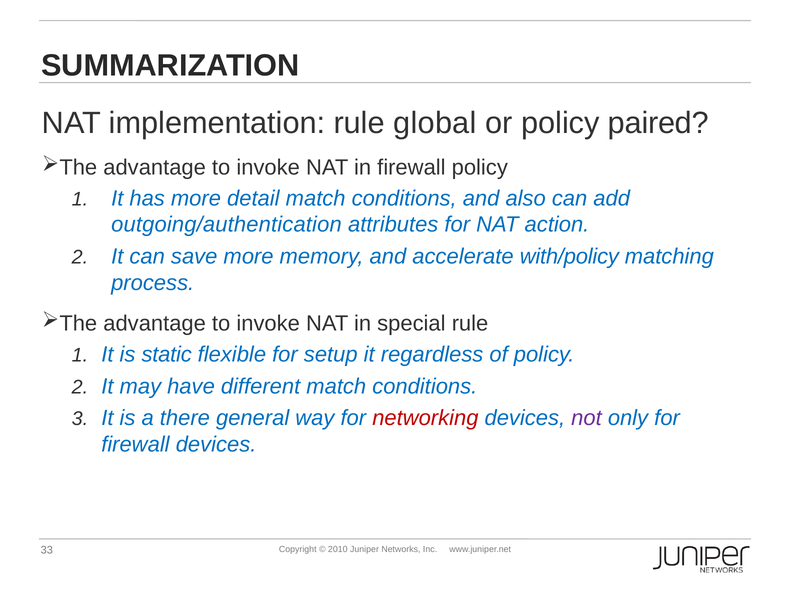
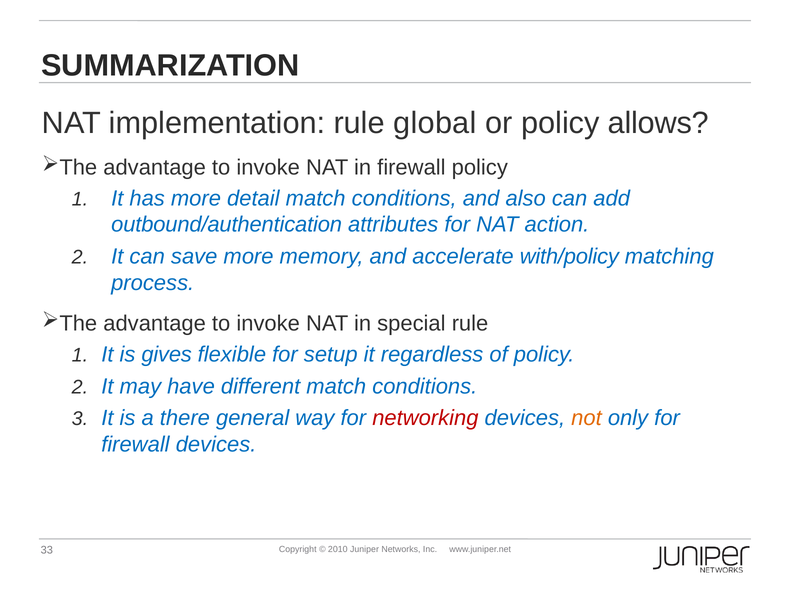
paired: paired -> allows
outgoing/authentication: outgoing/authentication -> outbound/authentication
static: static -> gives
not colour: purple -> orange
